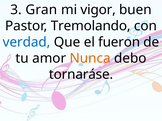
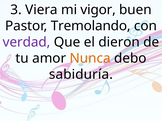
Gran: Gran -> Viera
verdad colour: blue -> purple
fueron: fueron -> dieron
tornaráse: tornaráse -> sabiduría
